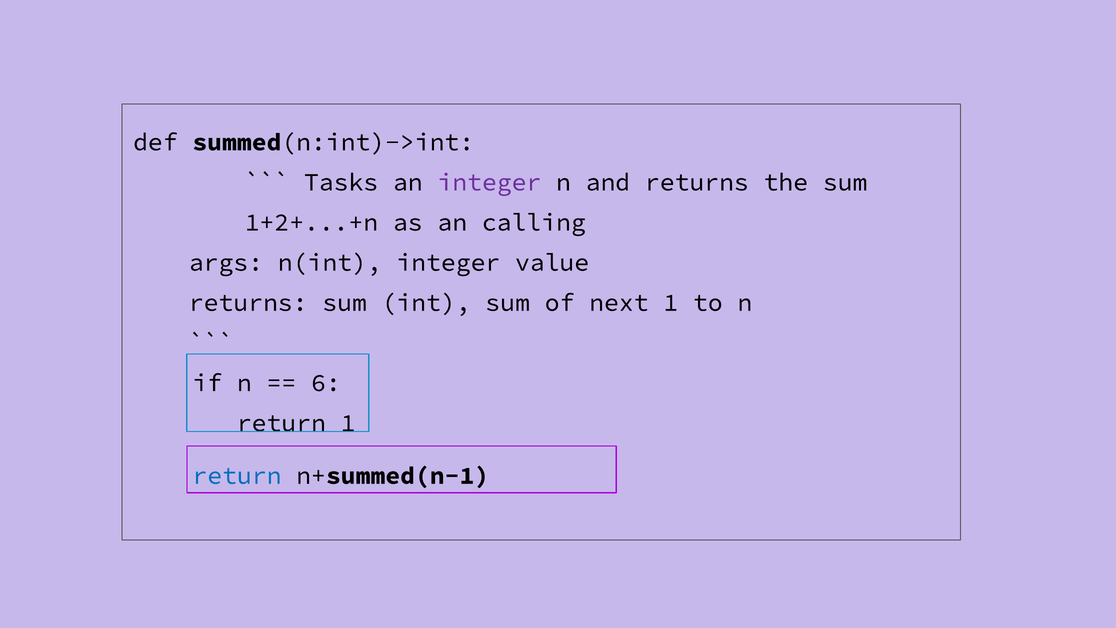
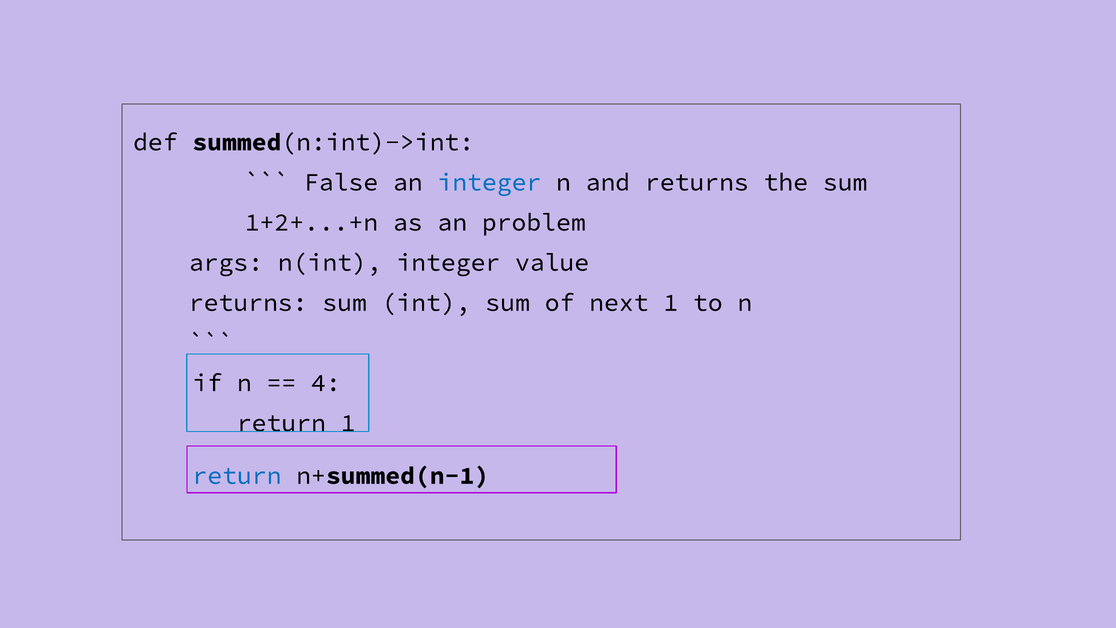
Tasks: Tasks -> False
integer at (489, 182) colour: purple -> blue
calling: calling -> problem
6: 6 -> 4
